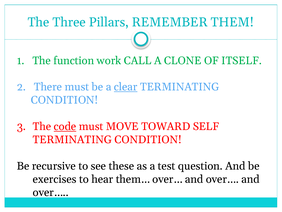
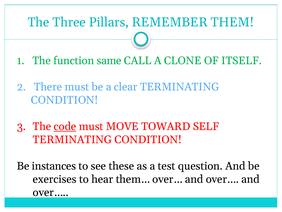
work: work -> same
clear underline: present -> none
recursive: recursive -> instances
